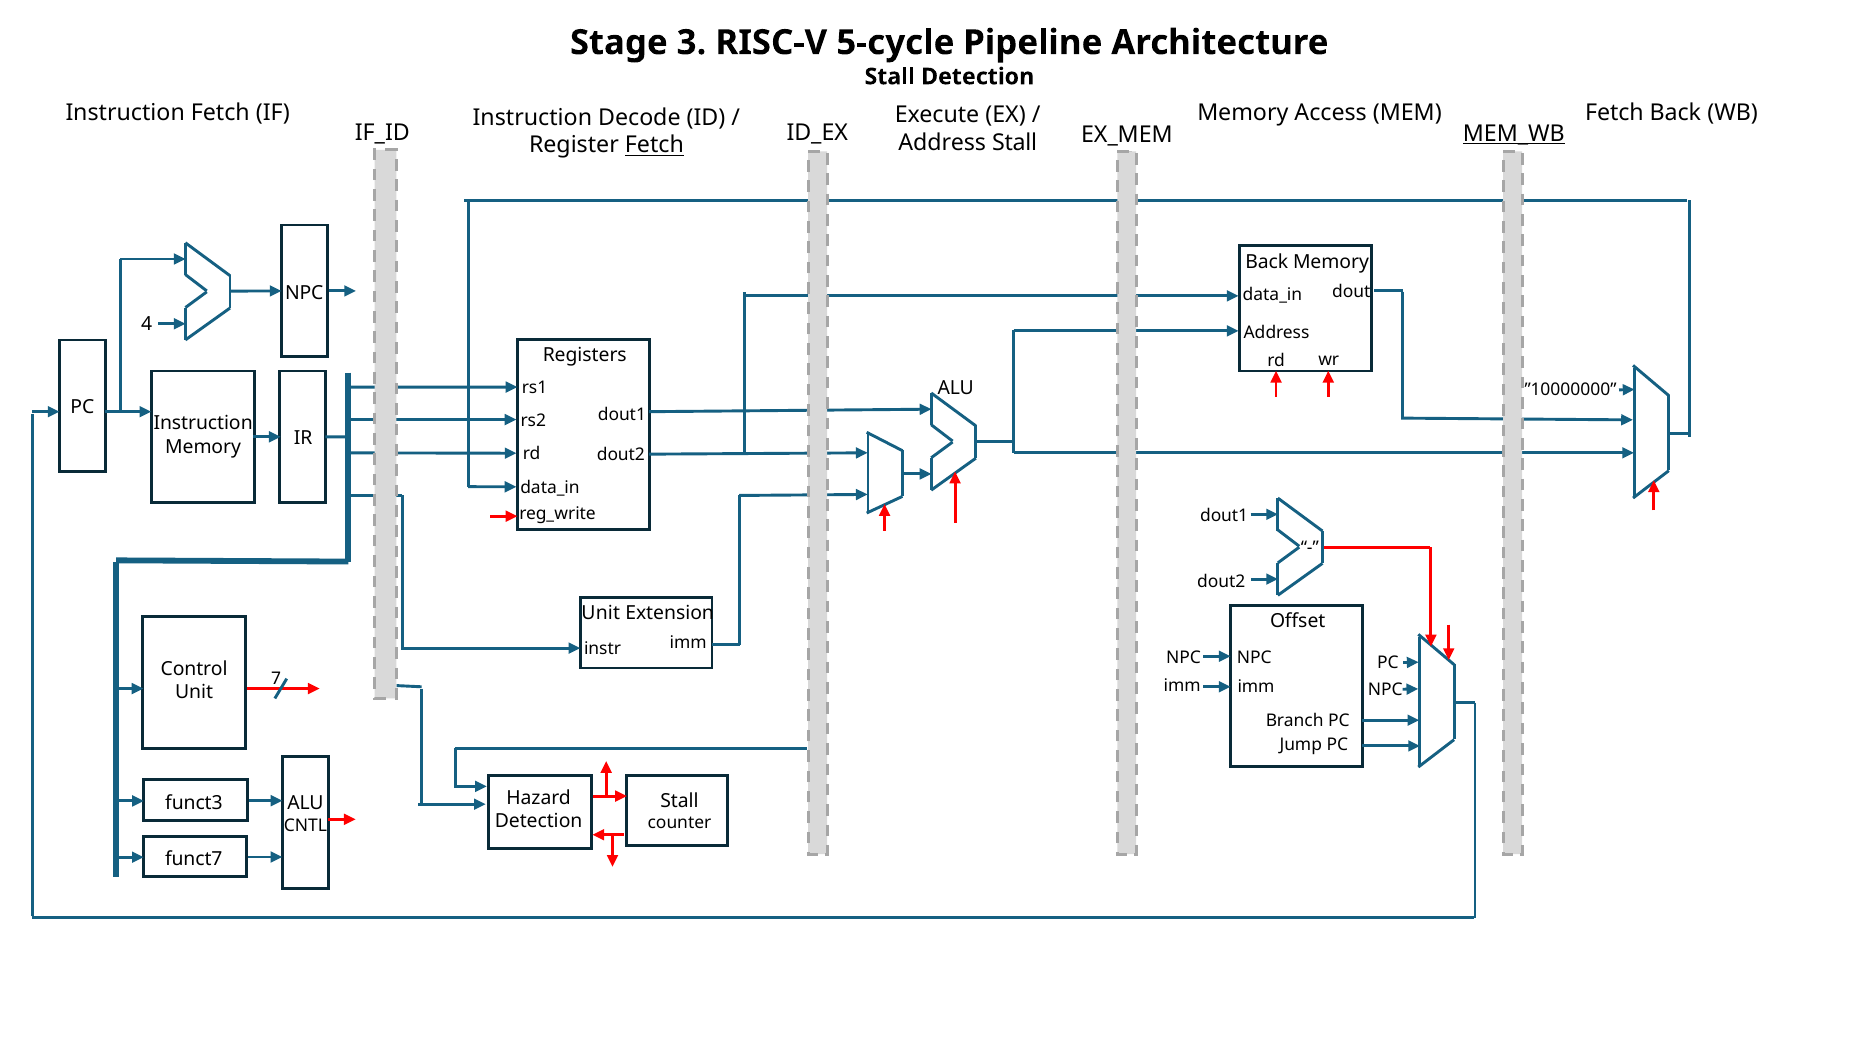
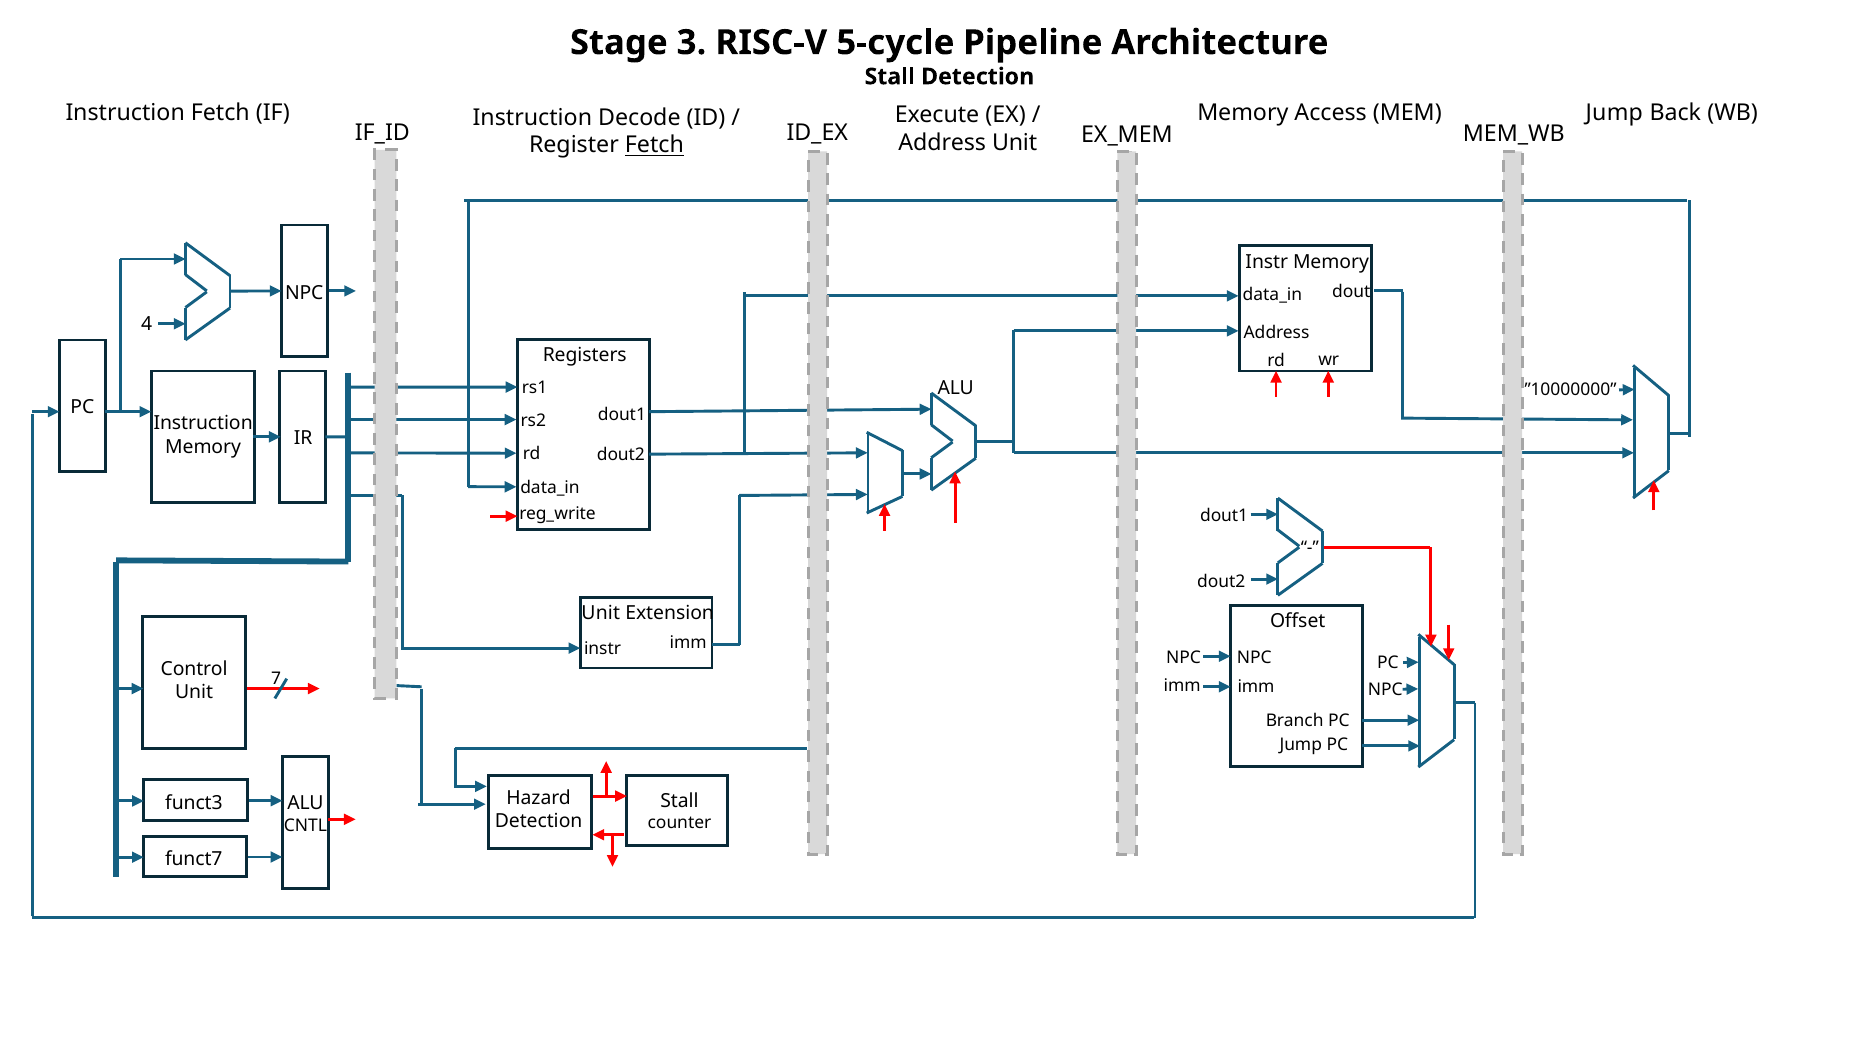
MEM Fetch: Fetch -> Jump
MEM_WB underline: present -> none
Address Stall: Stall -> Unit
Back at (1267, 262): Back -> Instr
